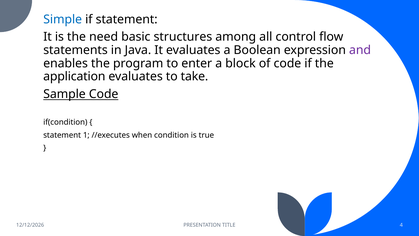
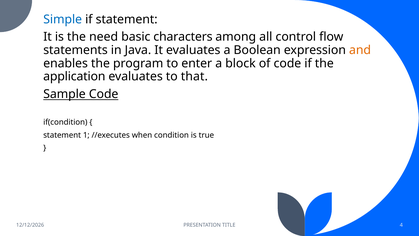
structures: structures -> characters
and colour: purple -> orange
take: take -> that
